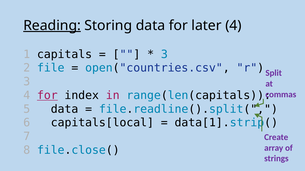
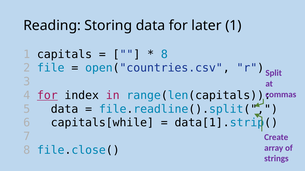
Reading underline: present -> none
later 4: 4 -> 1
3 at (164, 54): 3 -> 8
capitals[local: capitals[local -> capitals[while
